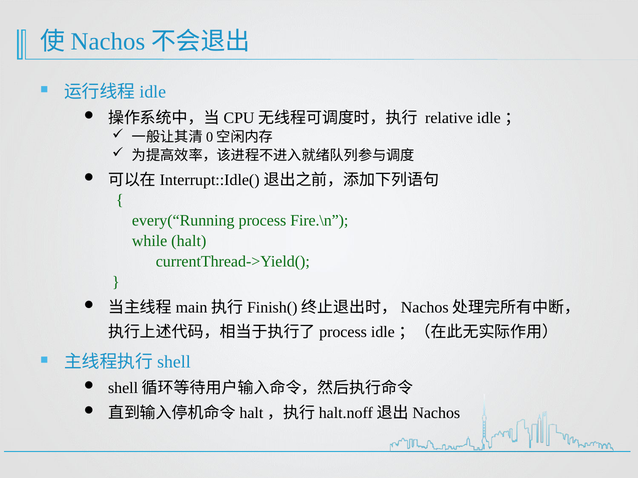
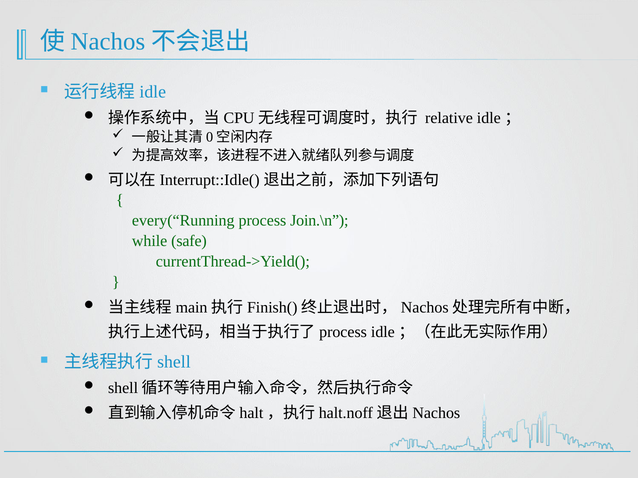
Fire.\n: Fire.\n -> Join.\n
halt: halt -> safe
